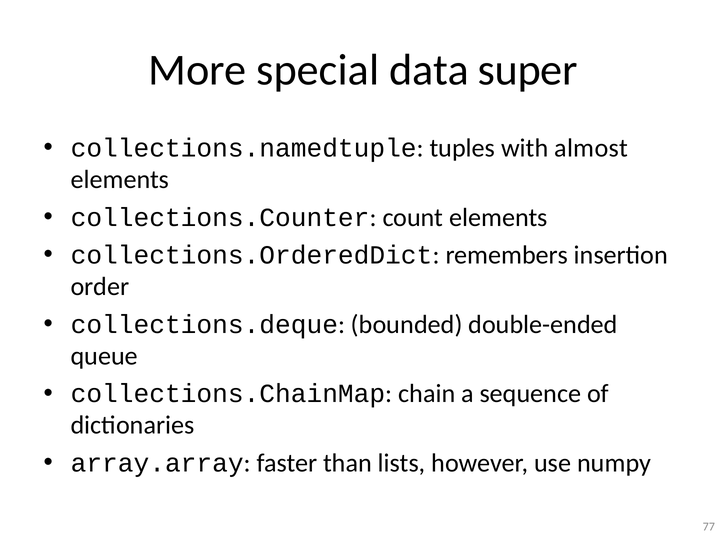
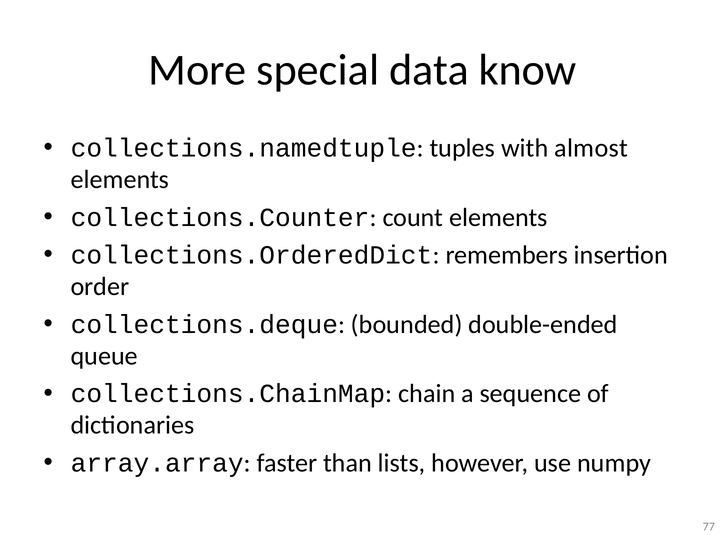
super: super -> know
